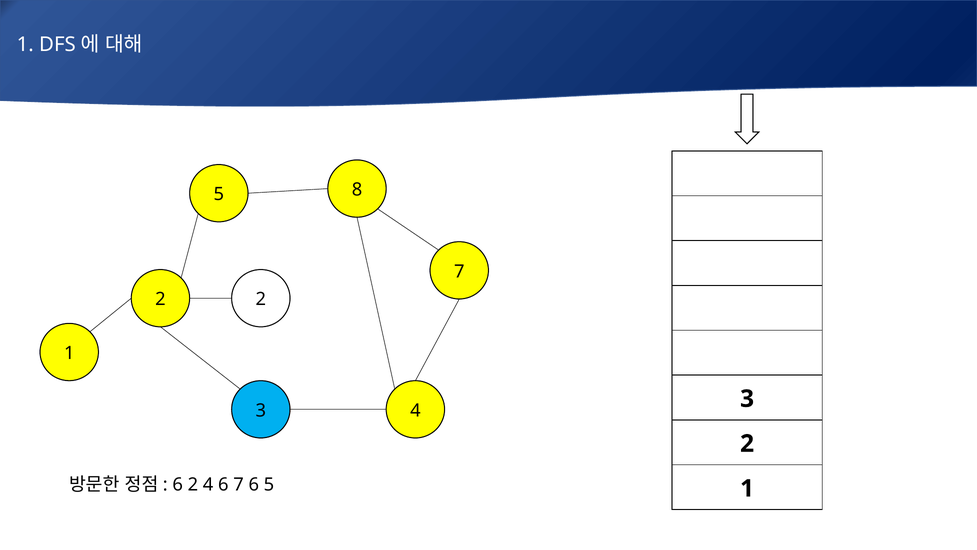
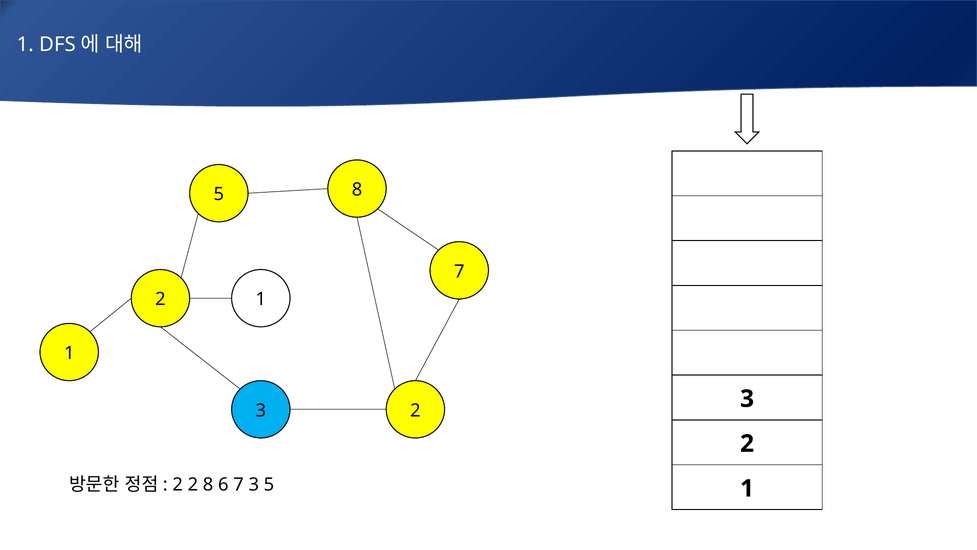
2 at (261, 299): 2 -> 1
4 at (415, 410): 4 -> 2
6 at (178, 484): 6 -> 2
4 at (208, 484): 4 -> 8
6 7 6: 6 -> 3
